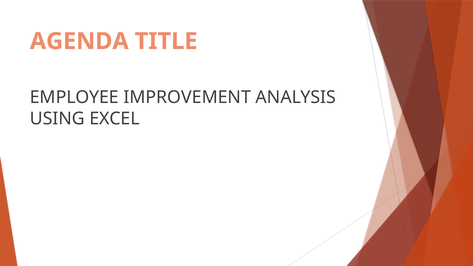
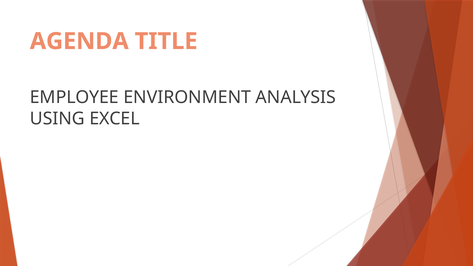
IMPROVEMENT: IMPROVEMENT -> ENVIRONMENT
